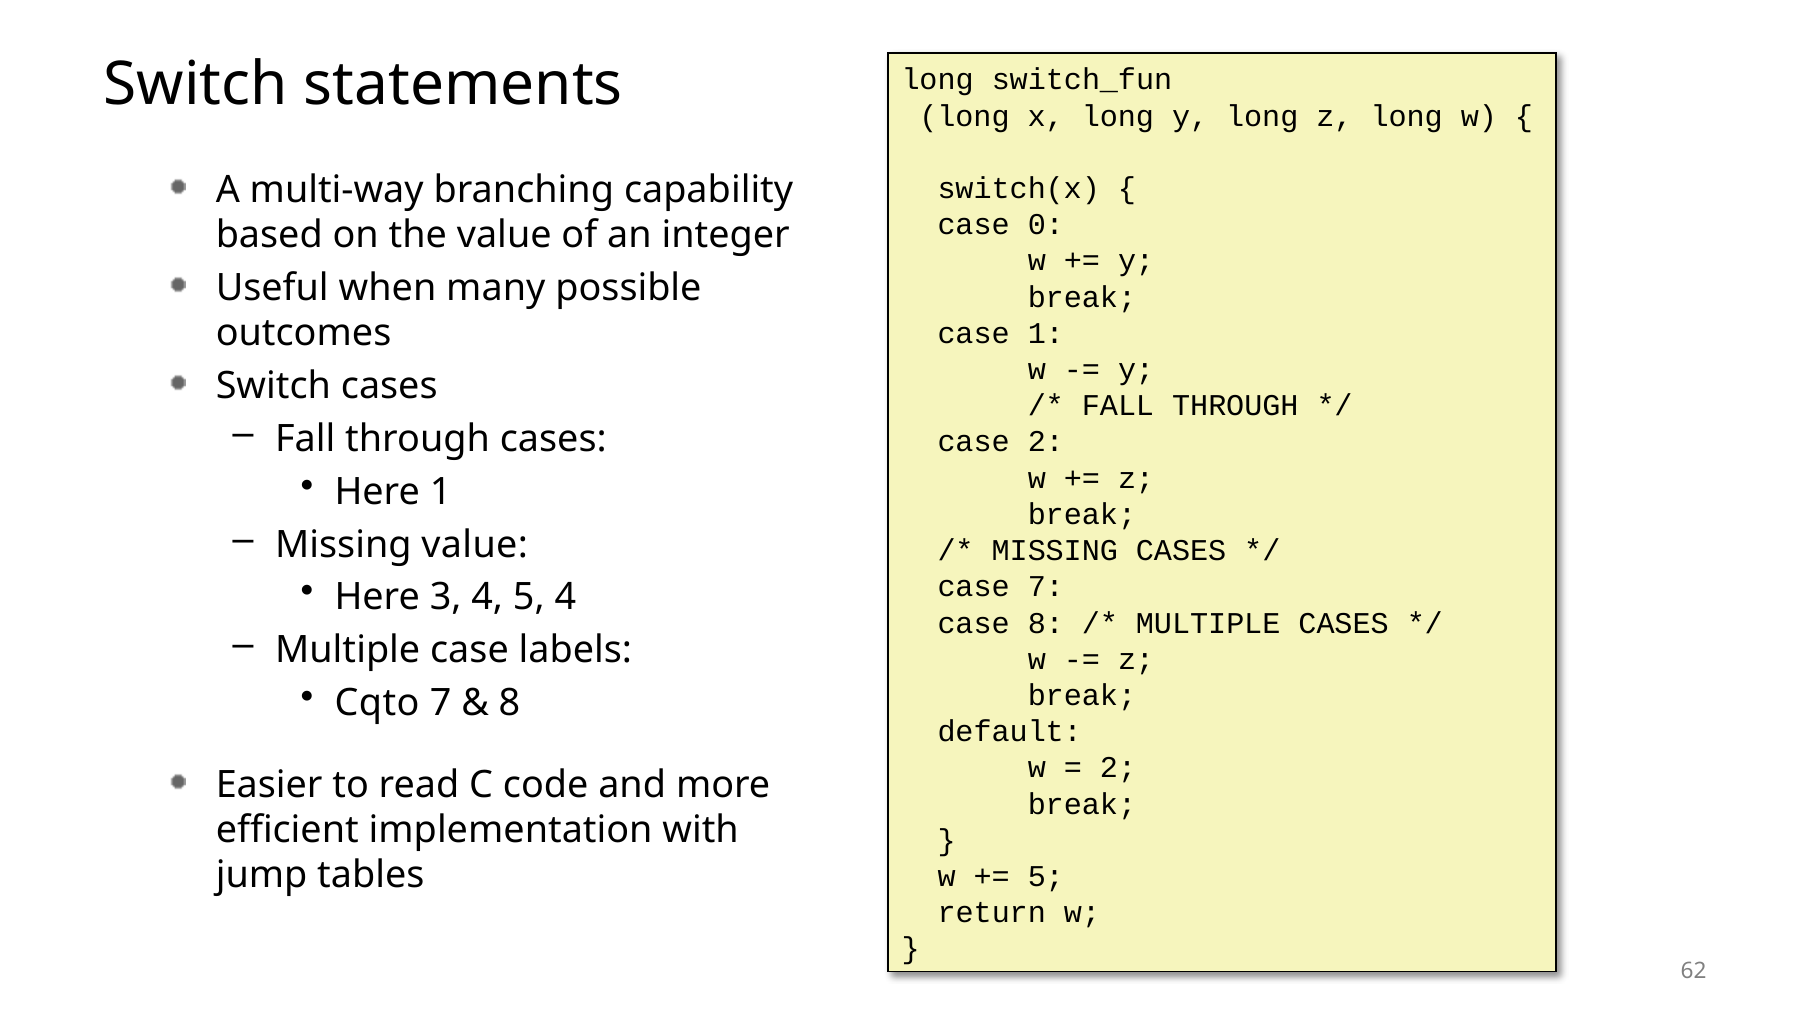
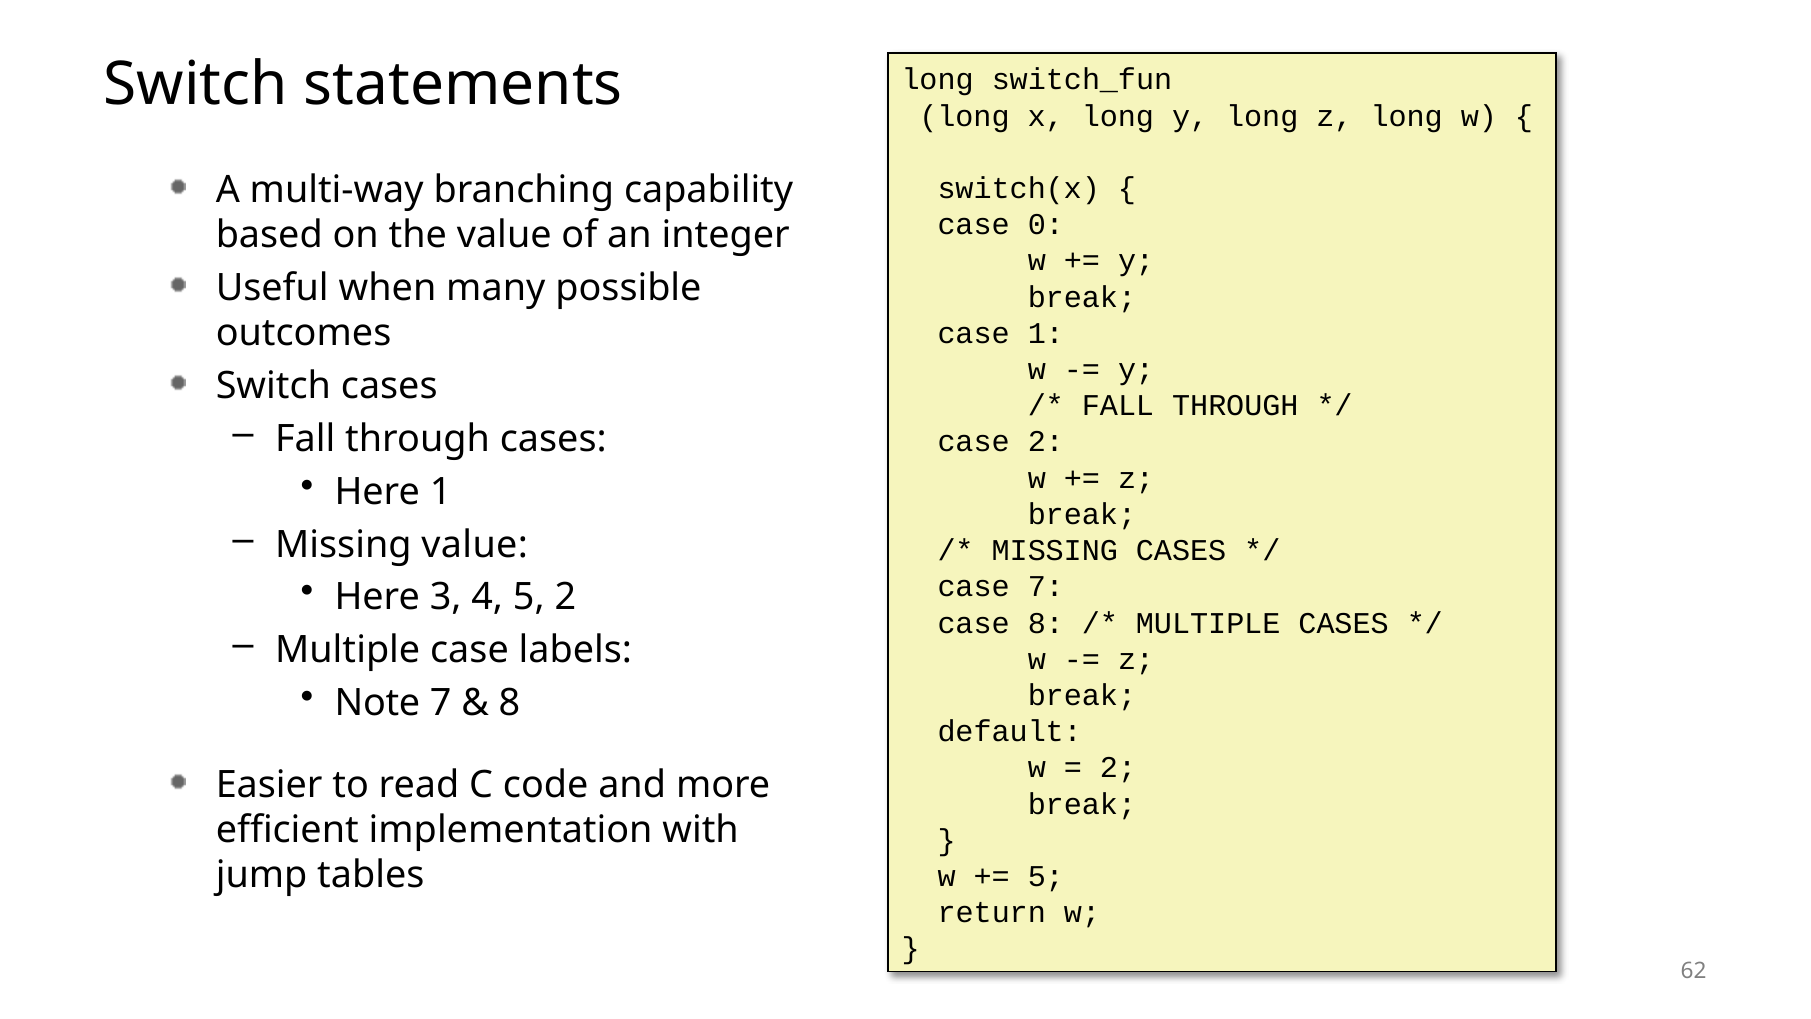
5 4: 4 -> 2
Cqto: Cqto -> Note
